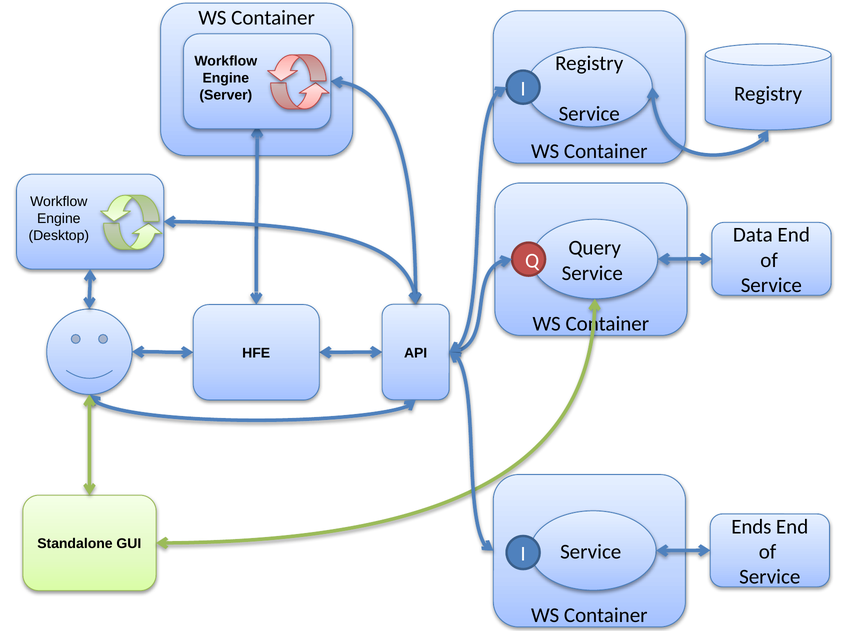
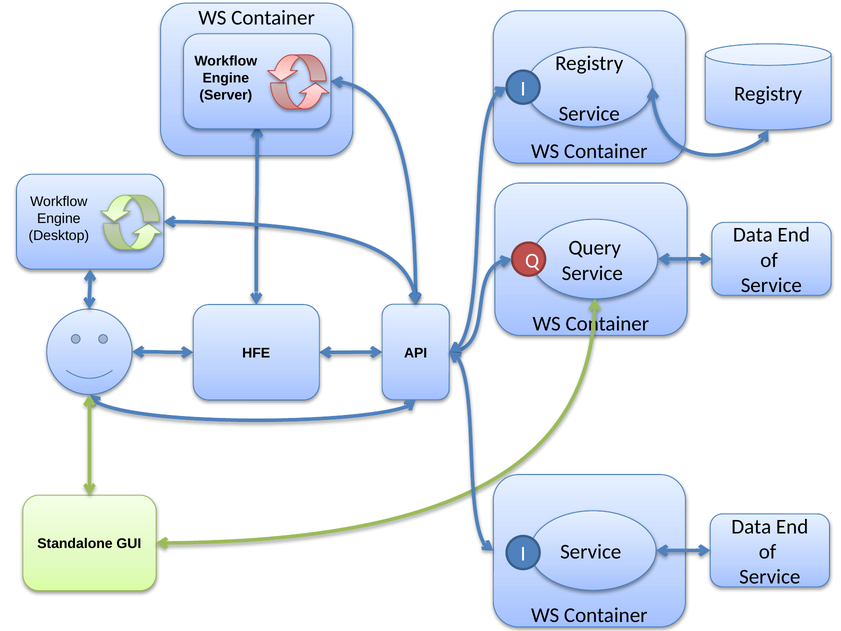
Ends at (751, 526): Ends -> Data
